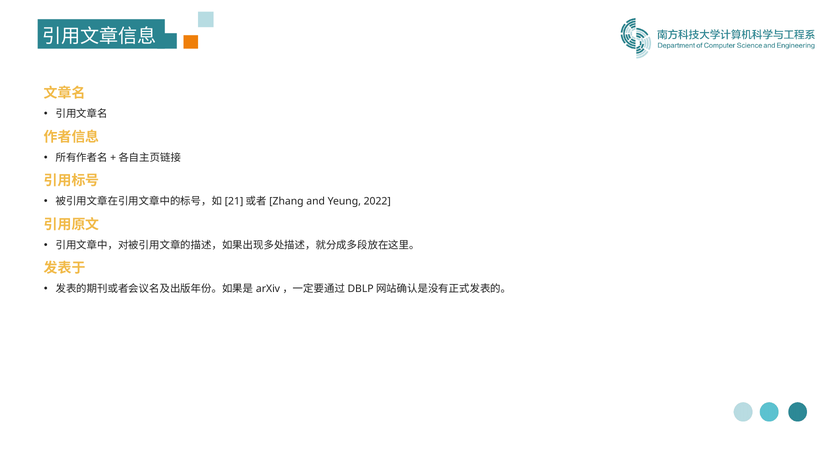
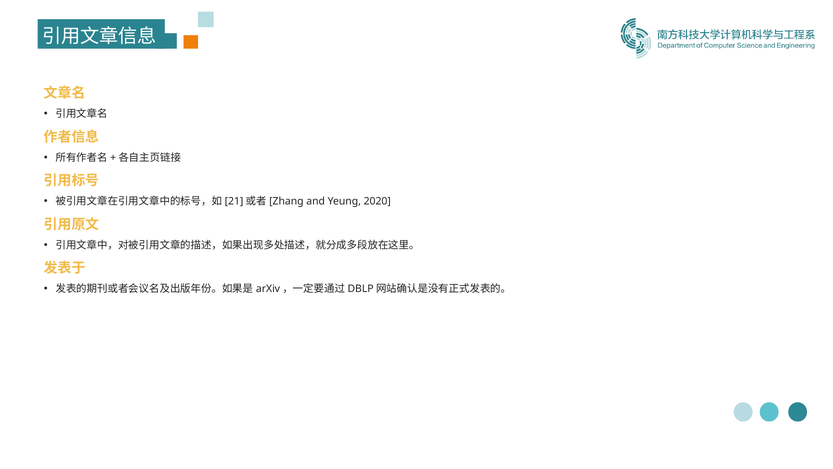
2022: 2022 -> 2020
